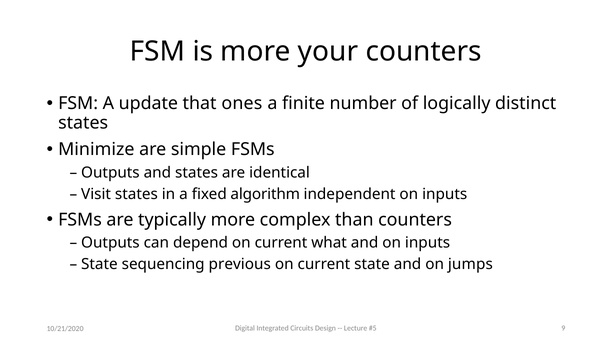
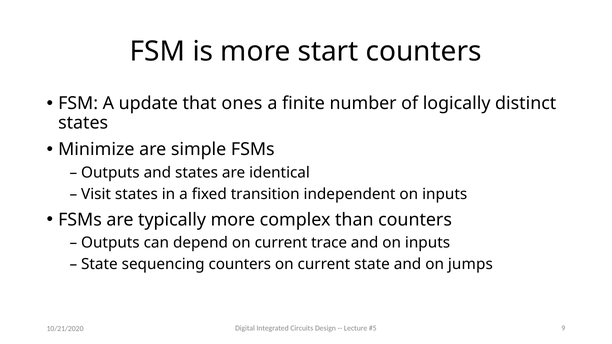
your: your -> start
algorithm: algorithm -> transition
what: what -> trace
sequencing previous: previous -> counters
